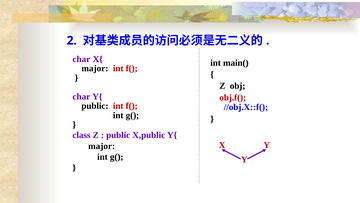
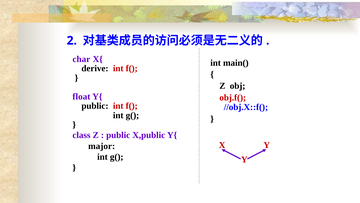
major at (95, 68): major -> derive
char at (81, 96): char -> float
